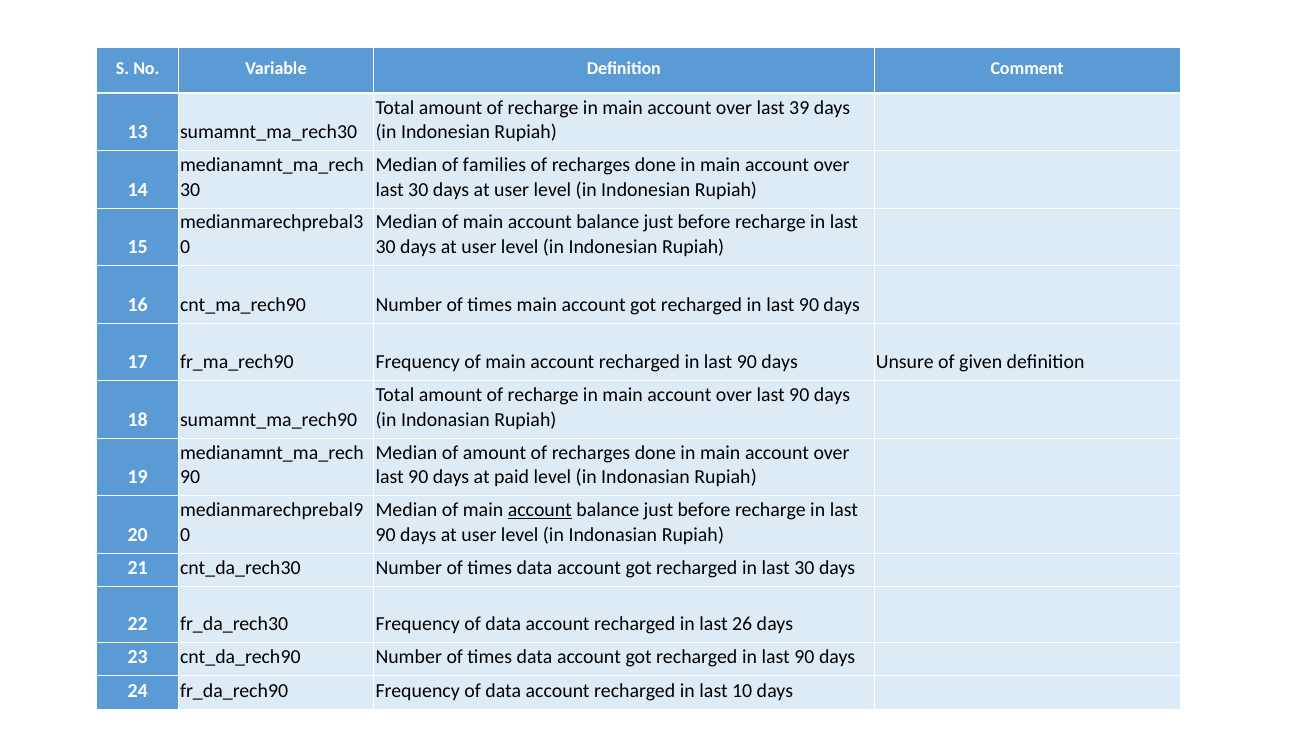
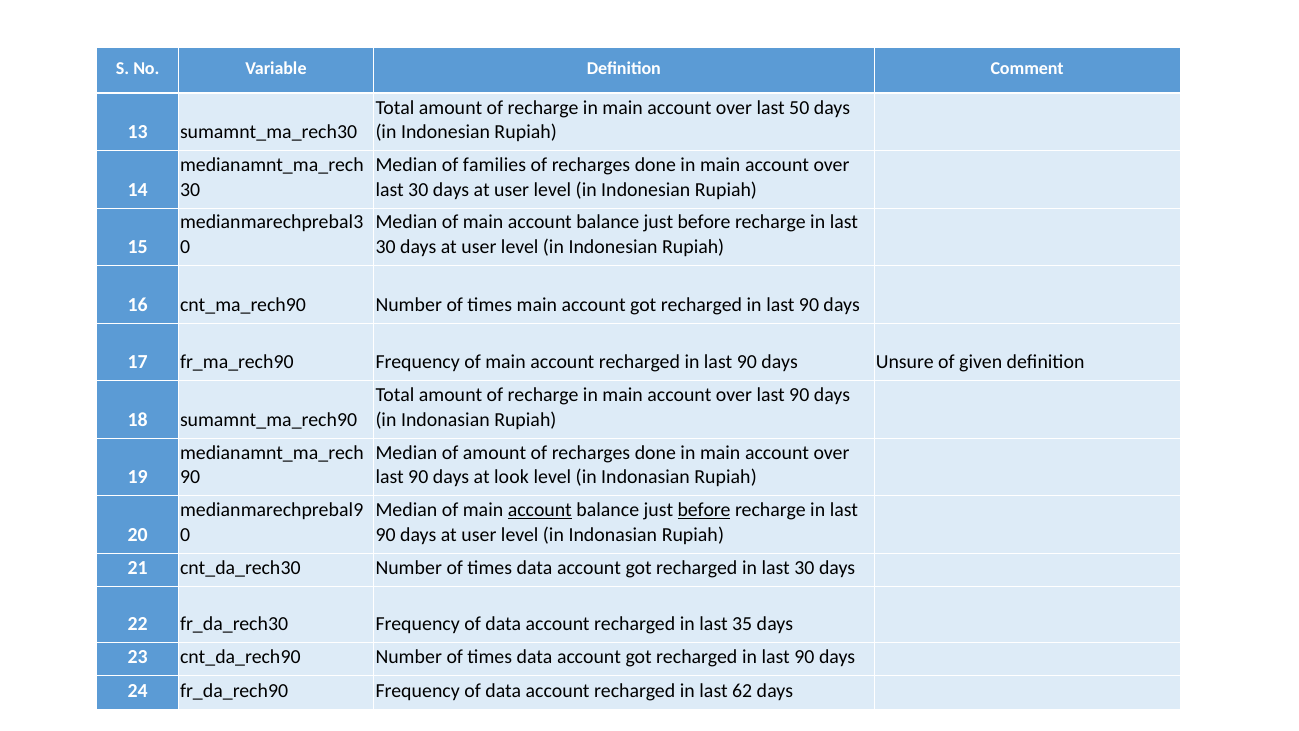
39: 39 -> 50
paid: paid -> look
before at (704, 510) underline: none -> present
26: 26 -> 35
10: 10 -> 62
